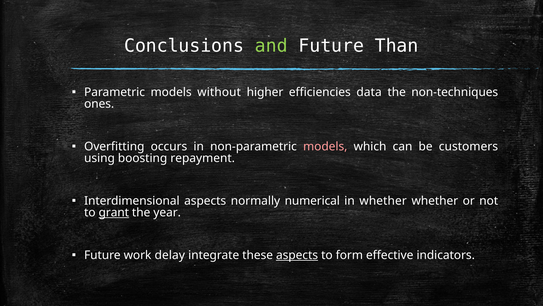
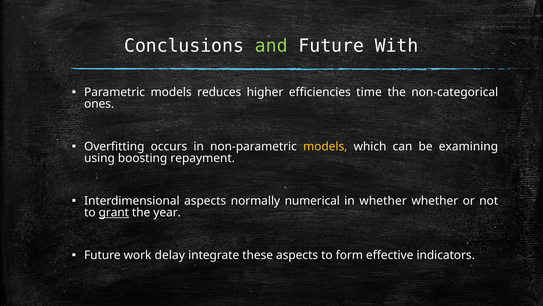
Than: Than -> With
without: without -> reduces
data: data -> time
non-techniques: non-techniques -> non-categorical
models at (325, 146) colour: pink -> yellow
customers: customers -> examining
aspects at (297, 255) underline: present -> none
